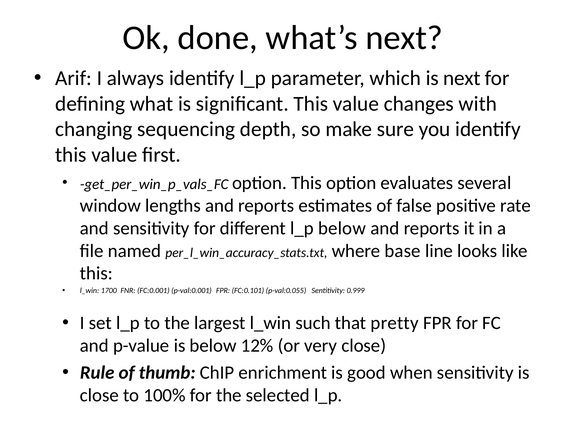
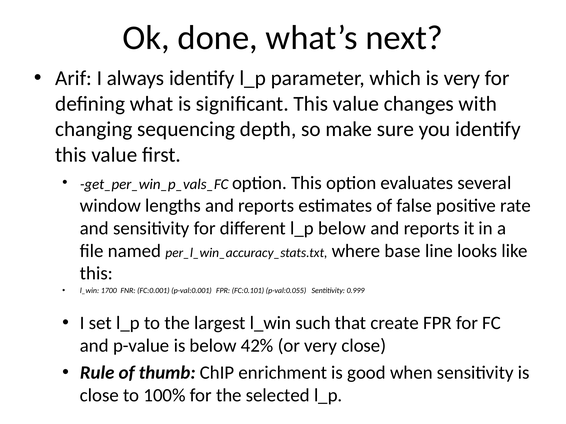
is next: next -> very
pretty: pretty -> create
12%: 12% -> 42%
